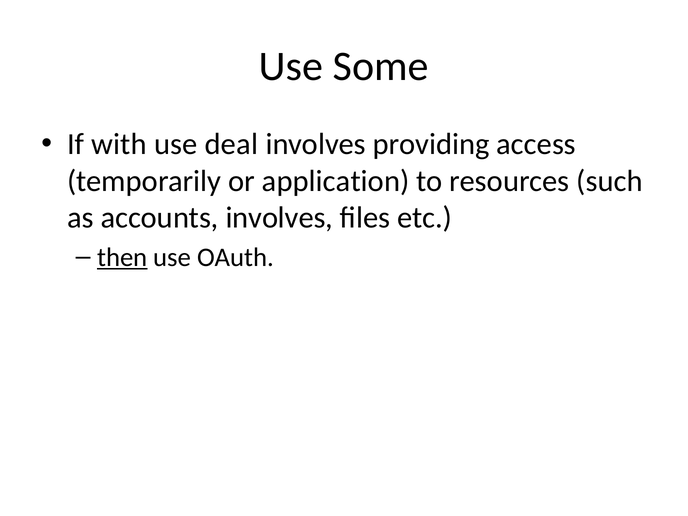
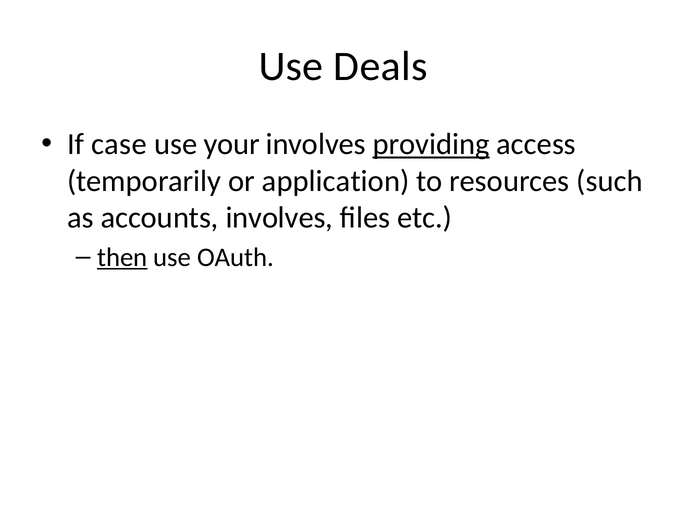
Some: Some -> Deals
with: with -> case
deal: deal -> your
providing underline: none -> present
